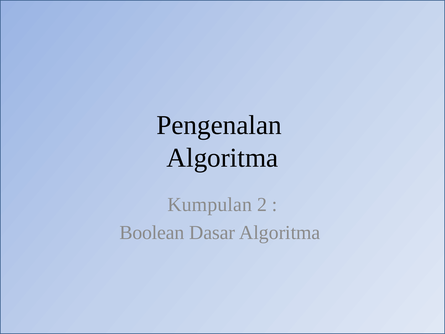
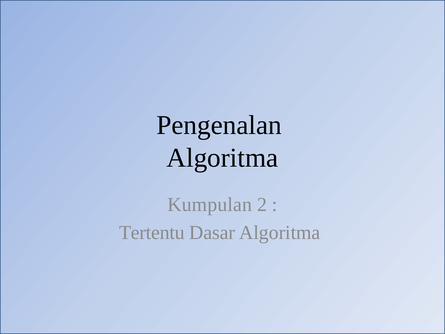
Boolean: Boolean -> Tertentu
